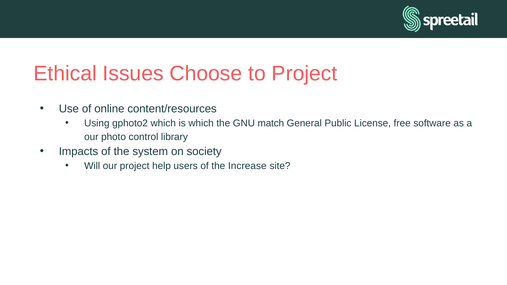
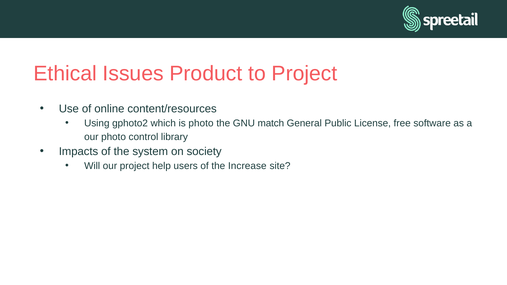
Choose: Choose -> Product
is which: which -> photo
